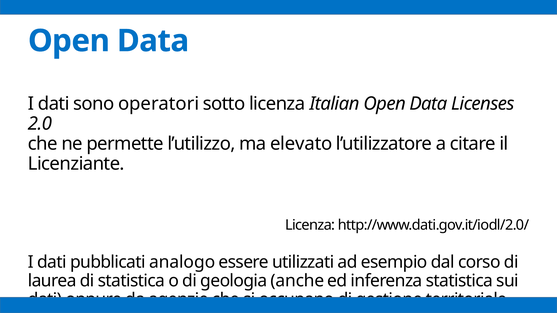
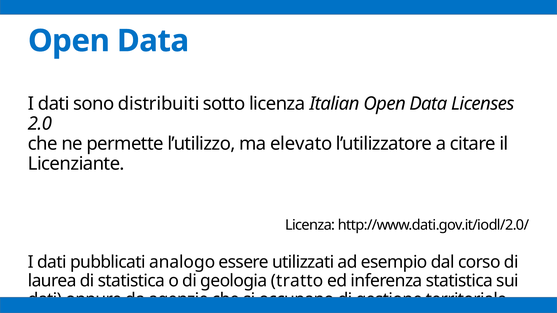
operatori: operatori -> distribuiti
anche: anche -> tratto
